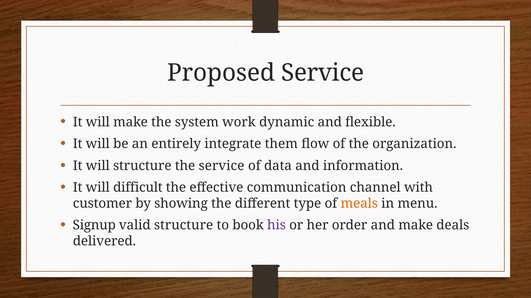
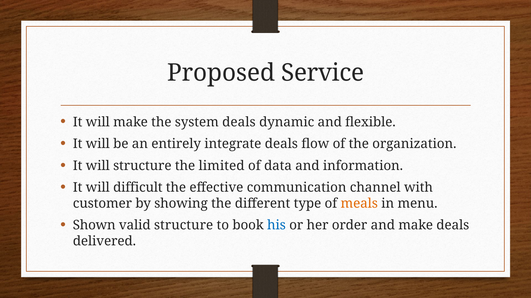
system work: work -> deals
integrate them: them -> deals
the service: service -> limited
Signup: Signup -> Shown
his colour: purple -> blue
